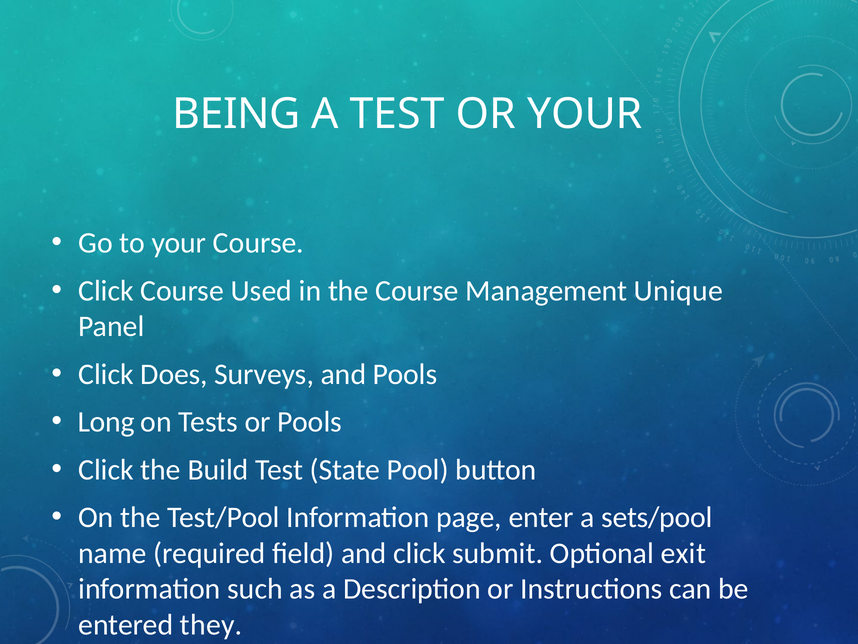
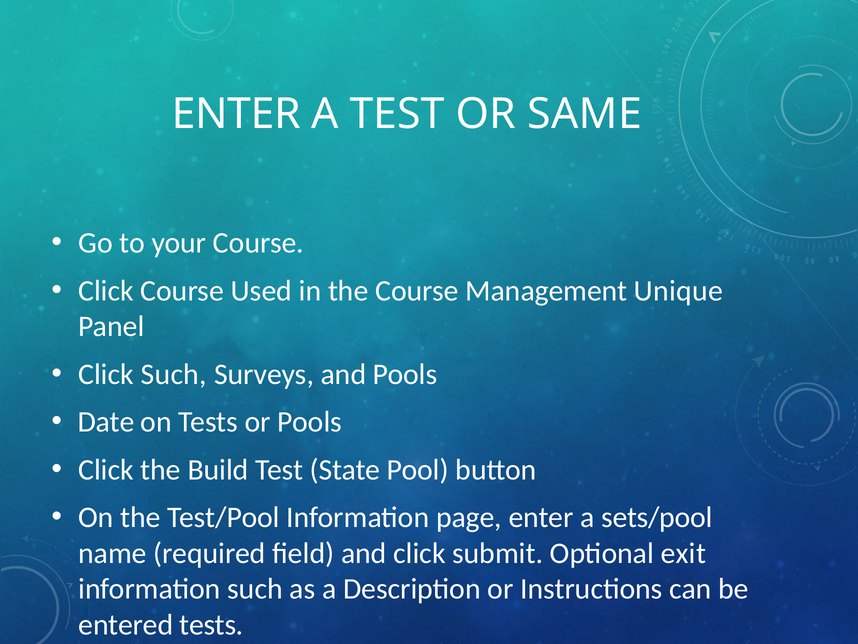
BEING at (236, 114): BEING -> ENTER
OR YOUR: YOUR -> SAME
Click Does: Does -> Such
Long: Long -> Date
entered they: they -> tests
